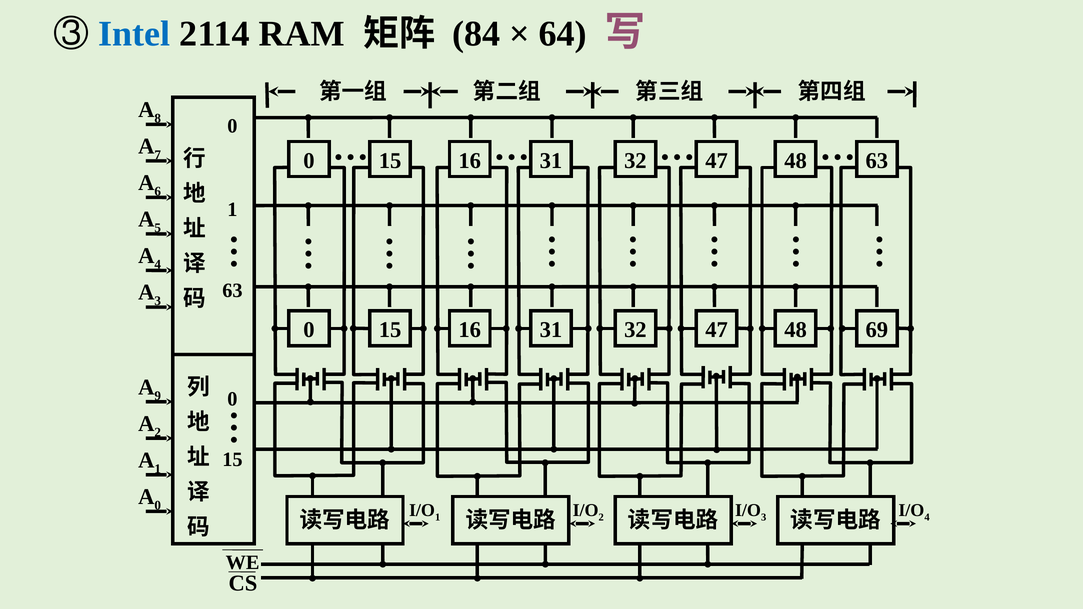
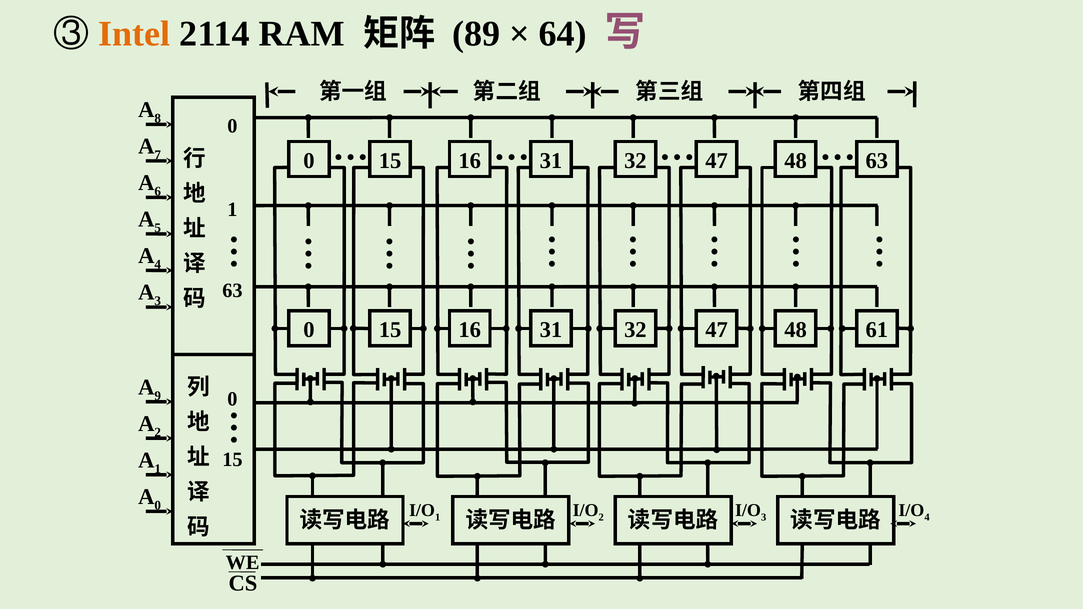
Intel colour: blue -> orange
84: 84 -> 89
69: 69 -> 61
